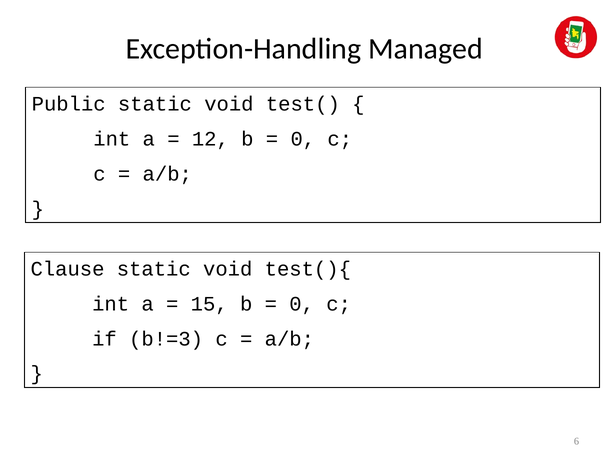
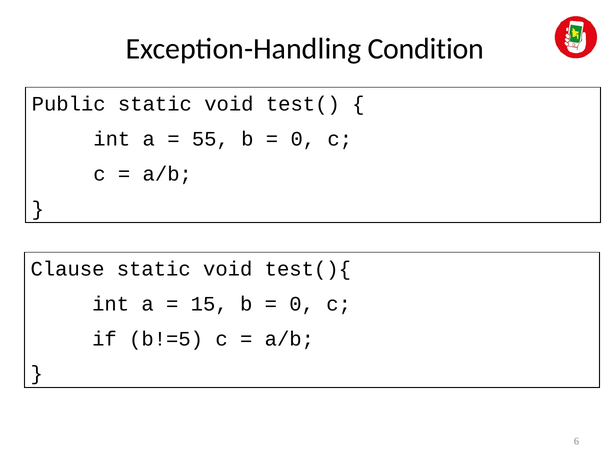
Managed: Managed -> Condition
12: 12 -> 55
b!=3: b!=3 -> b!=5
